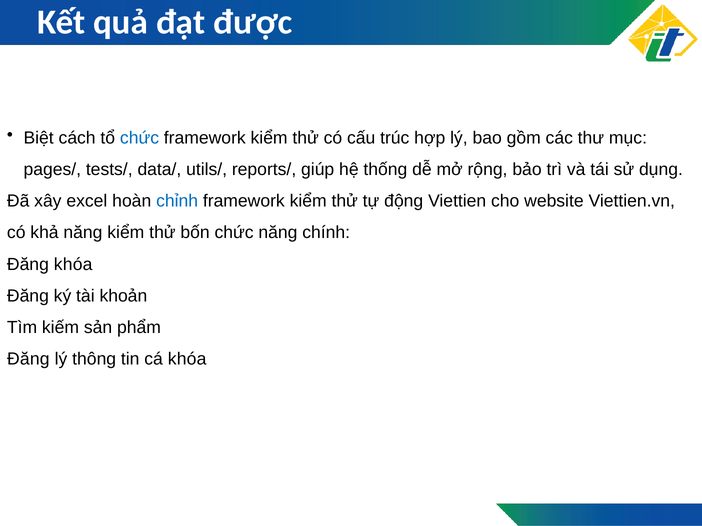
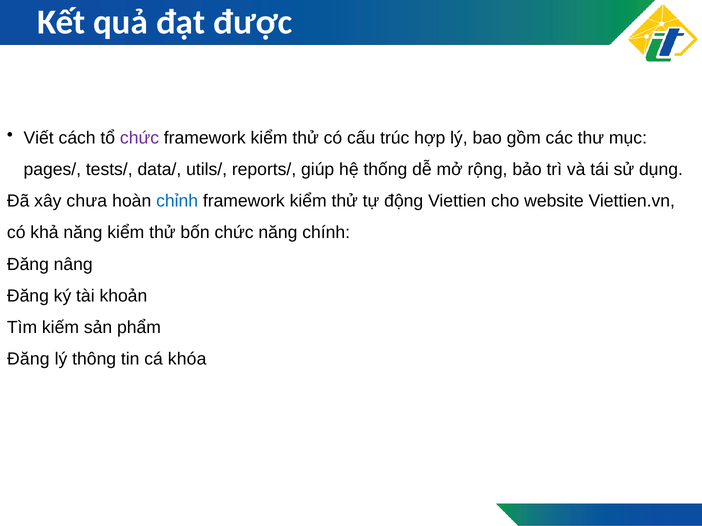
Biệt: Biệt -> Viết
chức at (140, 138) colour: blue -> purple
excel: excel -> chưa
Đăng khóa: khóa -> nâng
